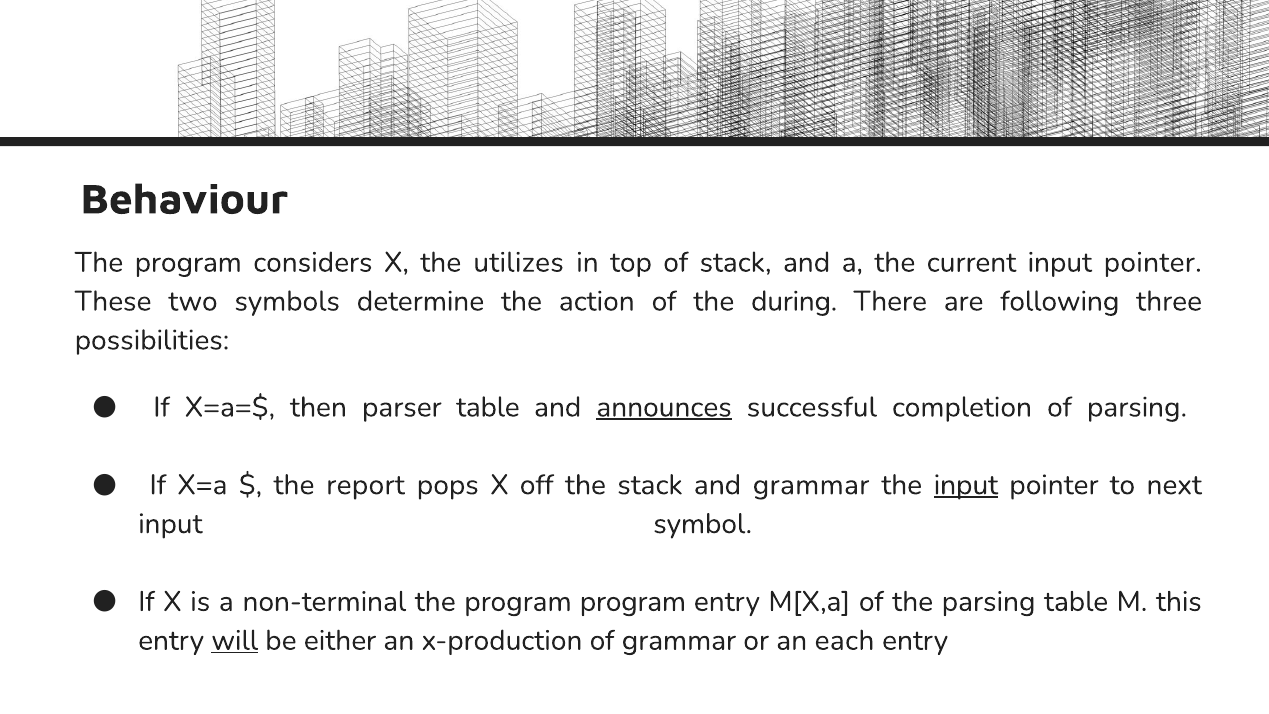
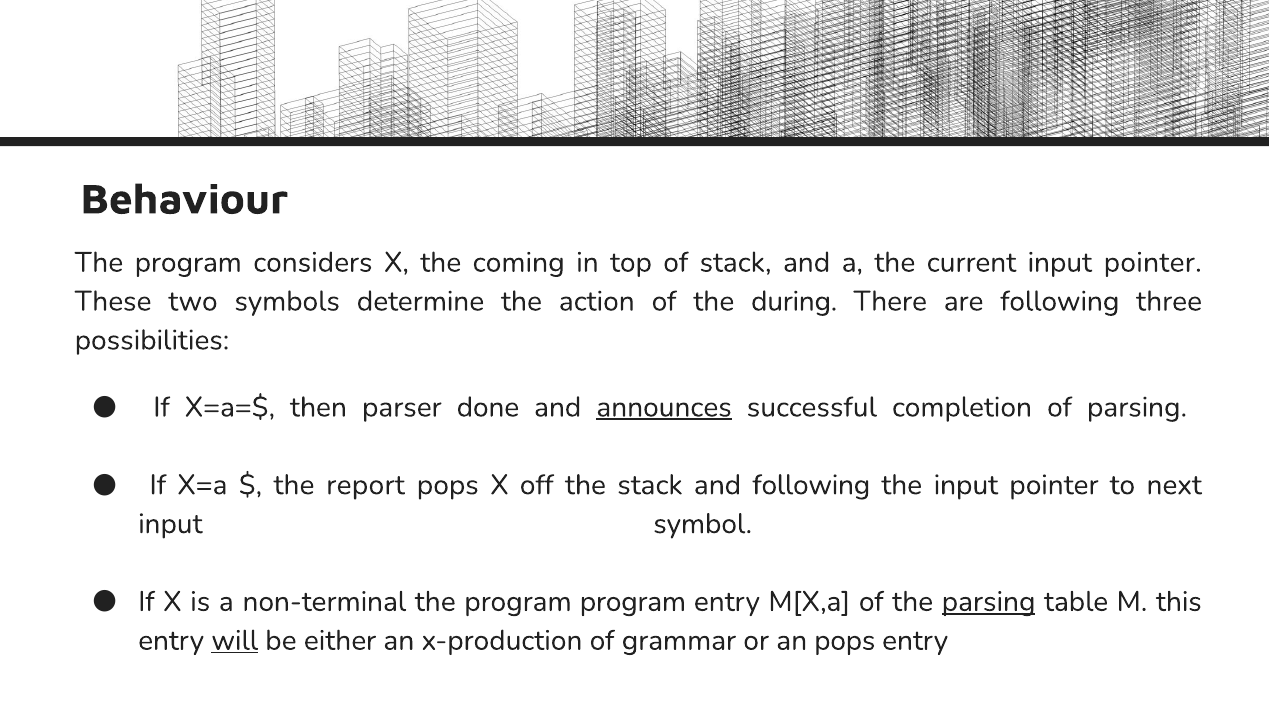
utilizes: utilizes -> coming
parser table: table -> done
and grammar: grammar -> following
input at (966, 485) underline: present -> none
parsing at (989, 601) underline: none -> present
an each: each -> pops
